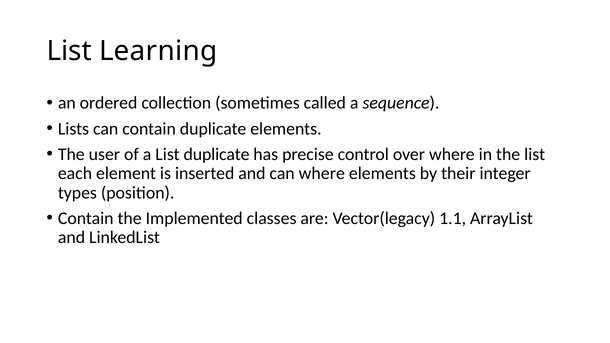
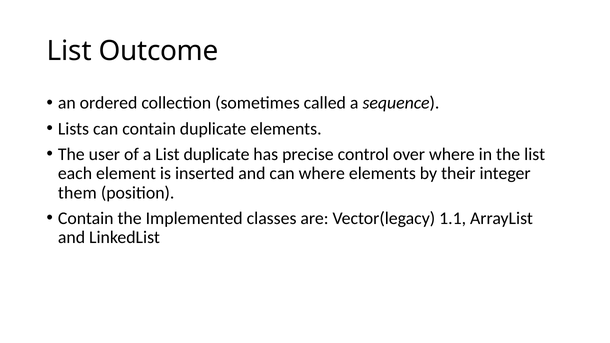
Learning: Learning -> Outcome
types: types -> them
